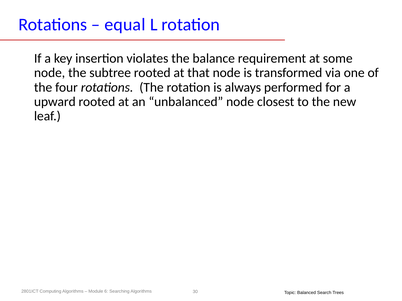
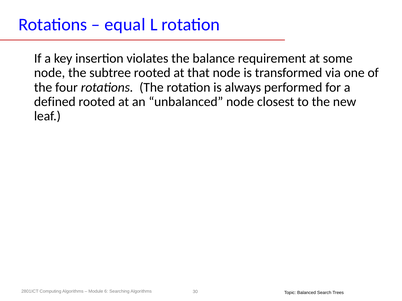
upward: upward -> defined
